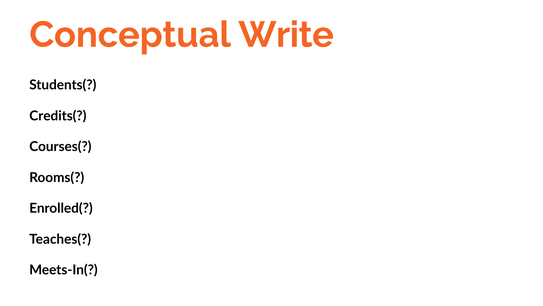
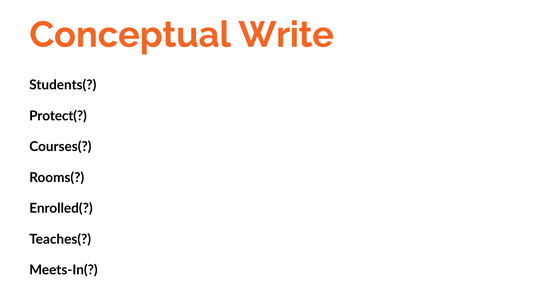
Credits(: Credits( -> Protect(
